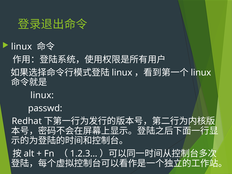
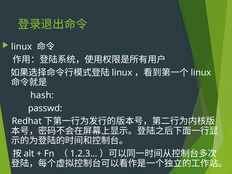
linux at (42, 95): linux -> hash
